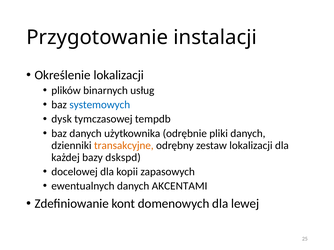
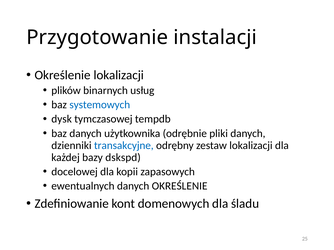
transakcyjne colour: orange -> blue
danych AKCENTAMI: AKCENTAMI -> OKREŚLENIE
lewej: lewej -> śladu
